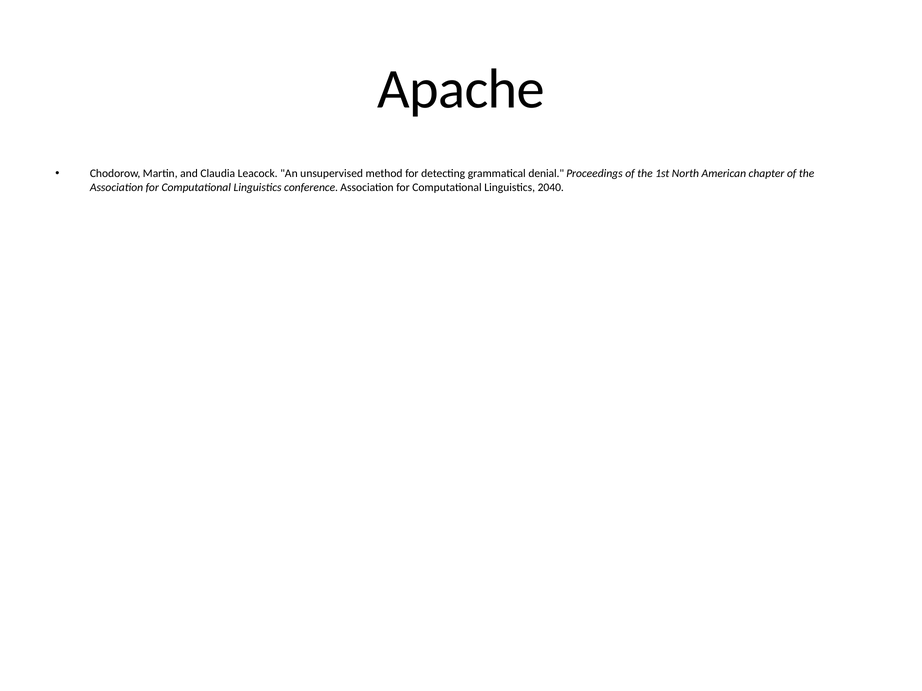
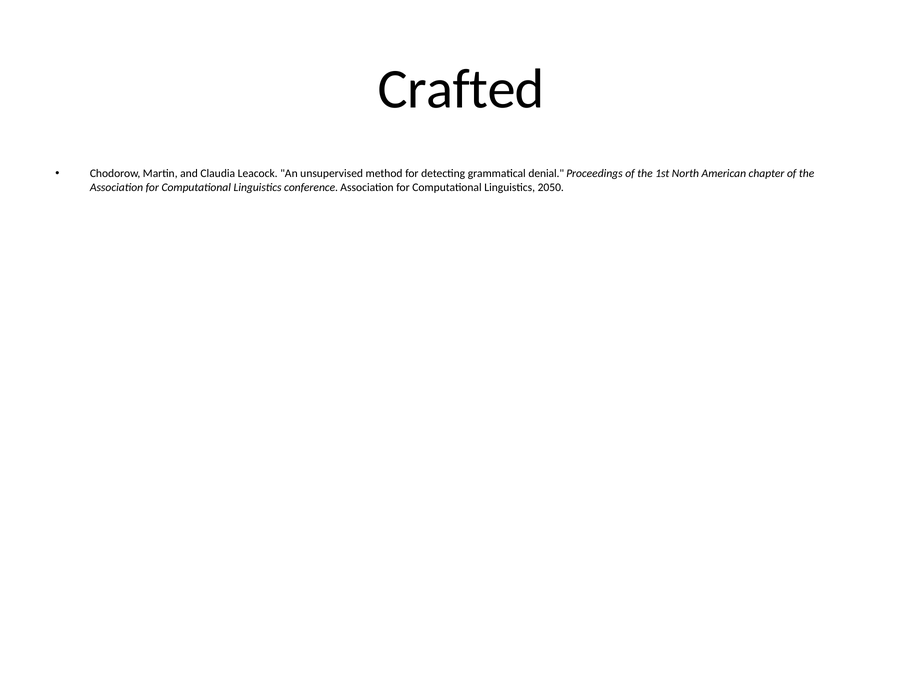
Apache: Apache -> Crafted
2040: 2040 -> 2050
